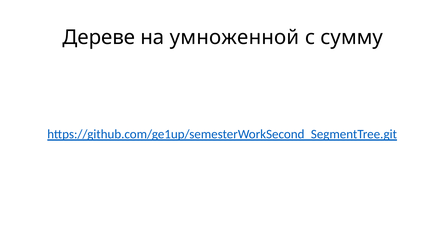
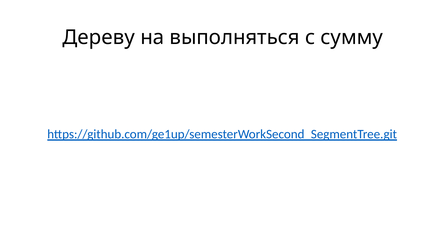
Дереве: Дереве -> Дереву
умноженной: умноженной -> выполняться
